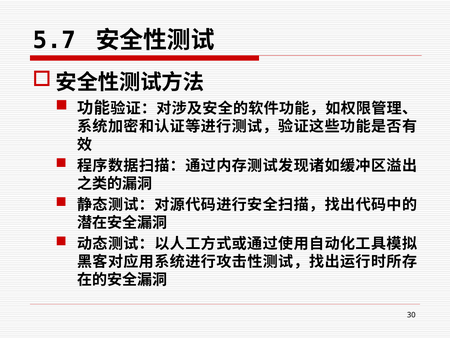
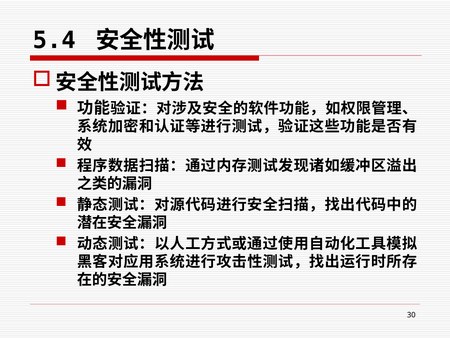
5.7: 5.7 -> 5.4
